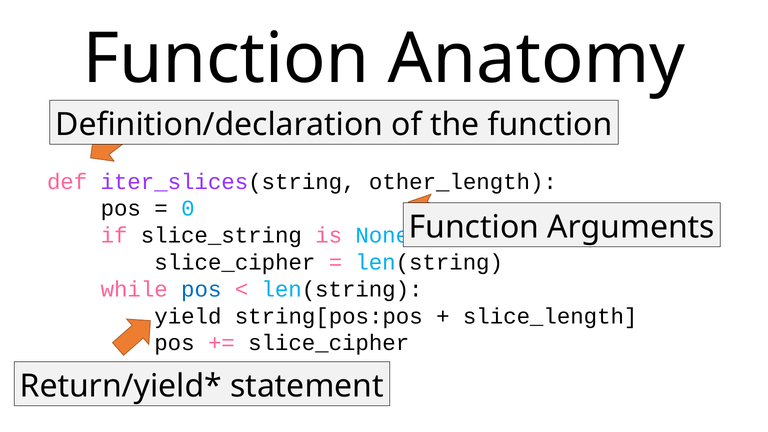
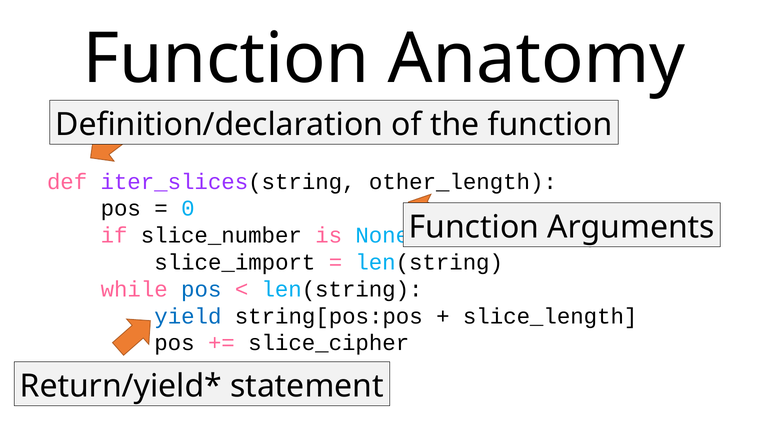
slice_string: slice_string -> slice_number
slice_cipher at (235, 262): slice_cipher -> slice_import
yield colour: black -> blue
